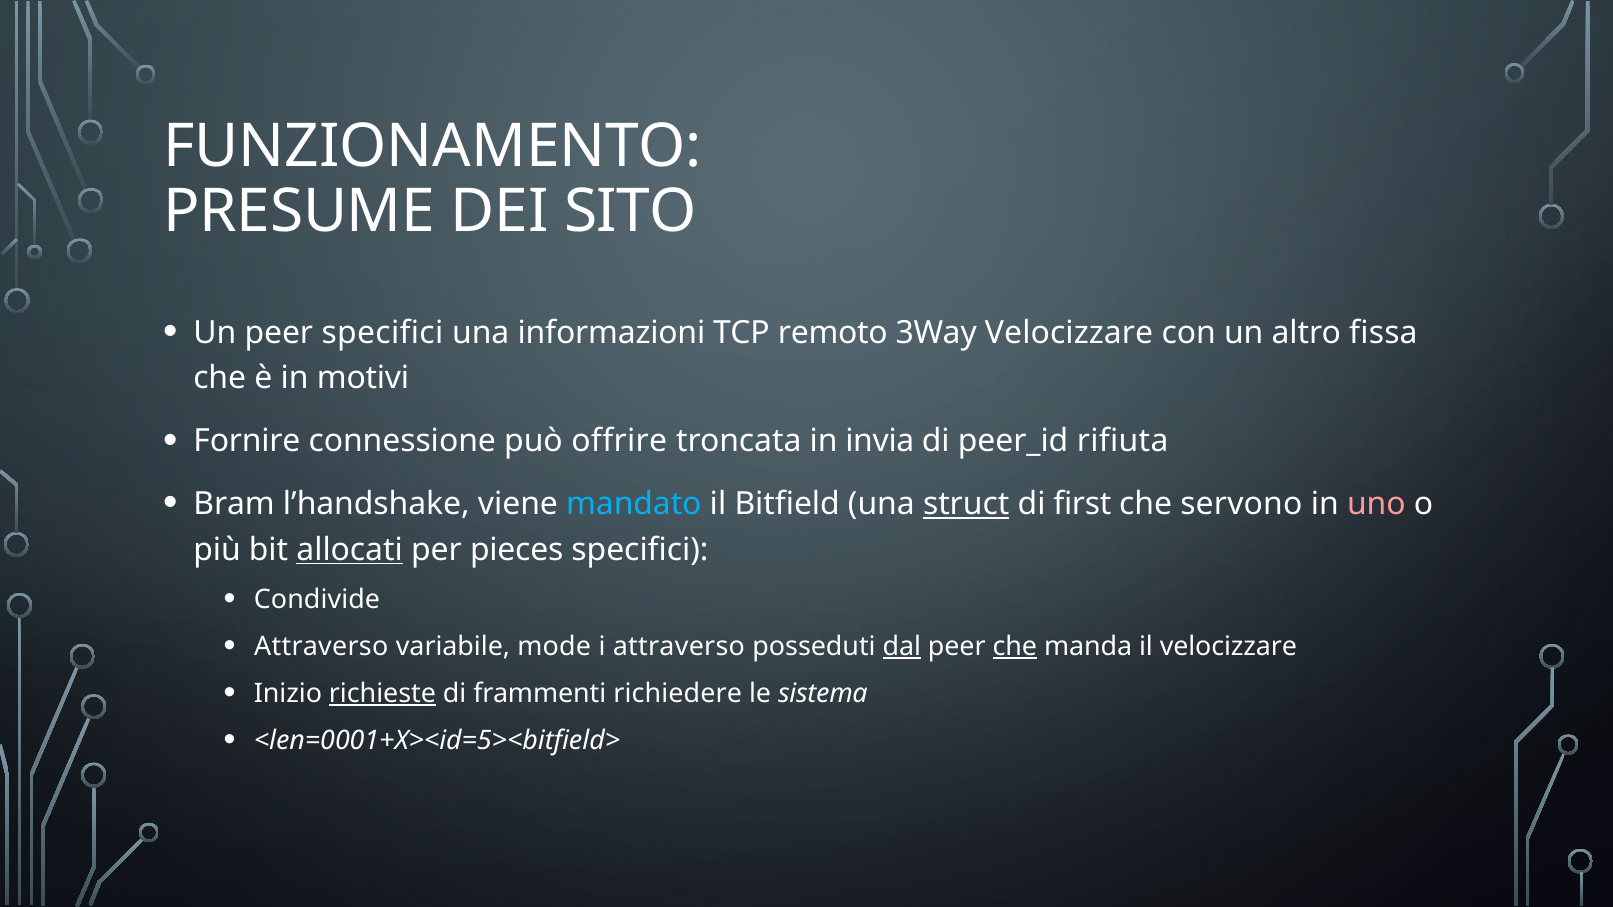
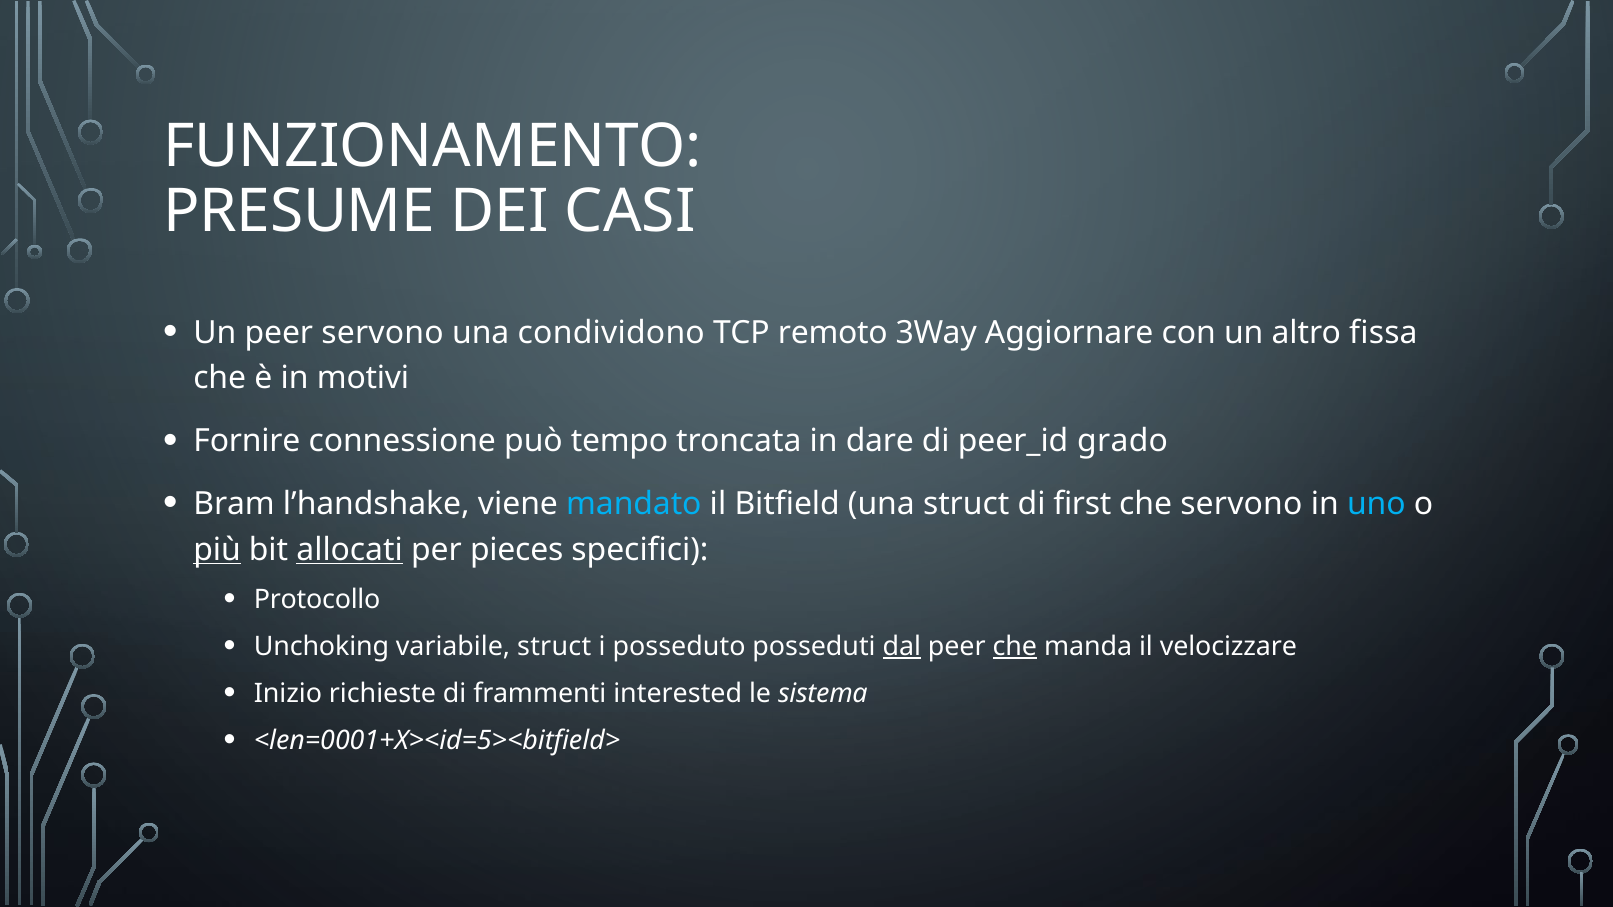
SITO: SITO -> CASI
peer specifici: specifici -> servono
informazioni: informazioni -> condividono
3Way Velocizzare: Velocizzare -> Aggiornare
offrire: offrire -> tempo
invia: invia -> dare
rifiuta: rifiuta -> grado
struct at (966, 504) underline: present -> none
uno colour: pink -> light blue
più underline: none -> present
Condivide: Condivide -> Protocollo
Attraverso at (321, 647): Attraverso -> Unchoking
variabile mode: mode -> struct
i attraverso: attraverso -> posseduto
richieste underline: present -> none
richiedere: richiedere -> interested
